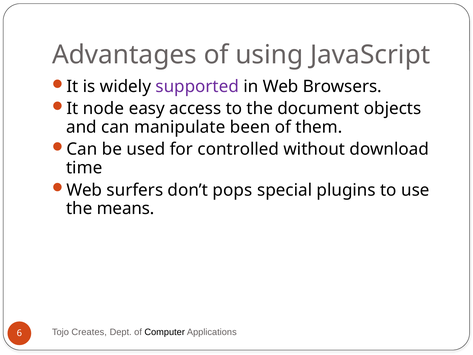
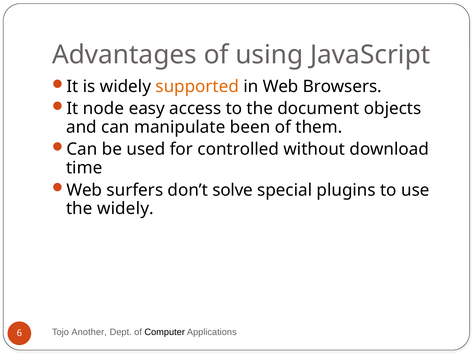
supported colour: purple -> orange
pops: pops -> solve
the means: means -> widely
Creates: Creates -> Another
